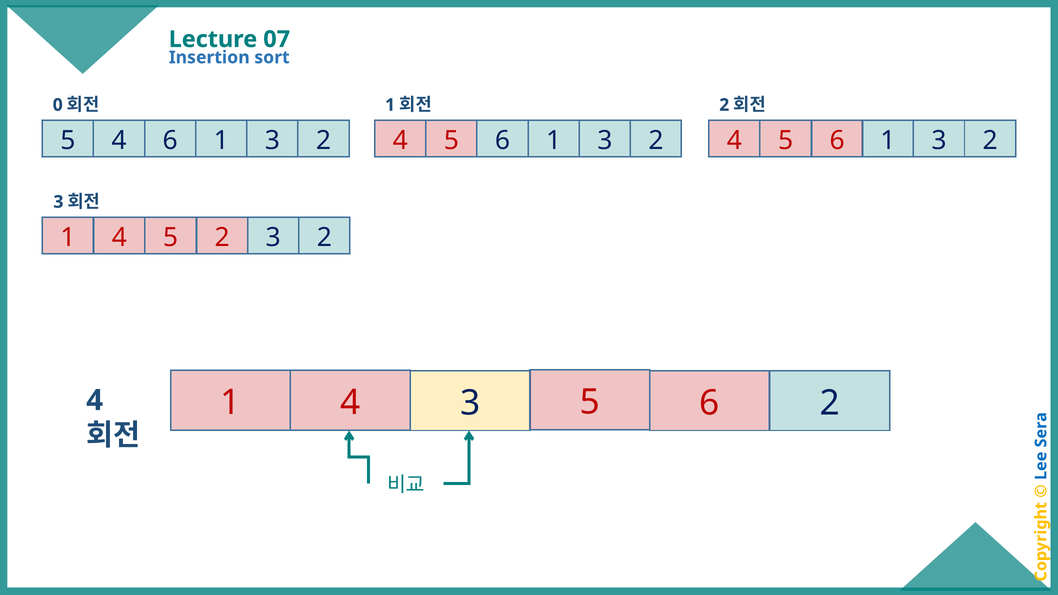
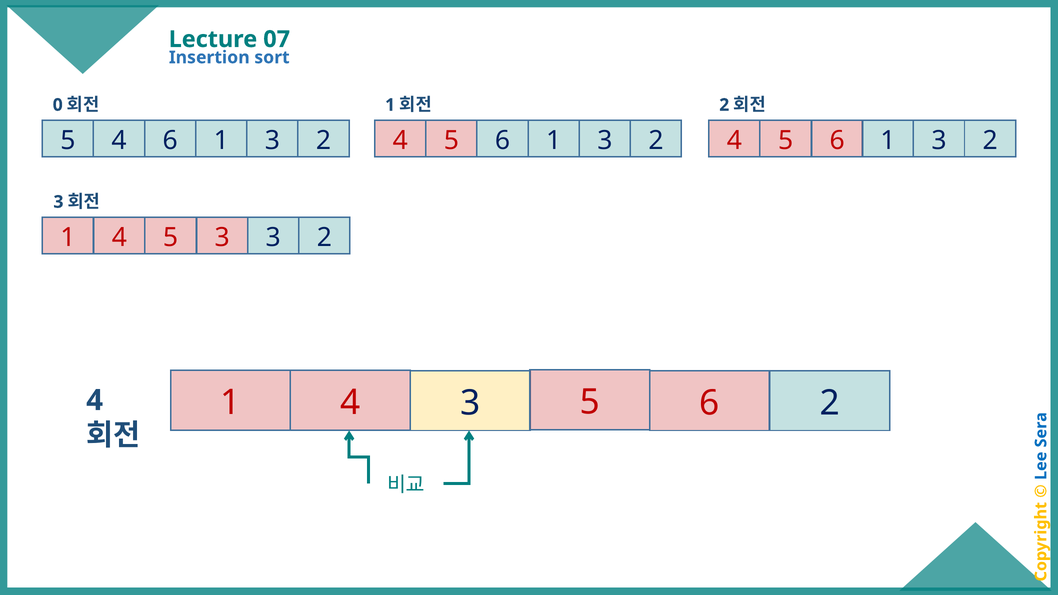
5 2: 2 -> 3
